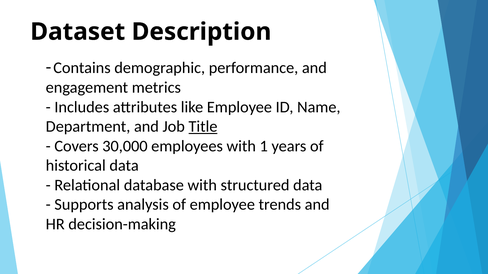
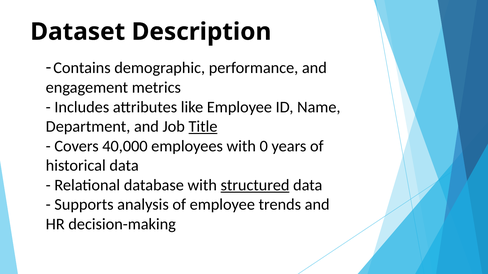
30,000: 30,000 -> 40,000
1: 1 -> 0
structured underline: none -> present
